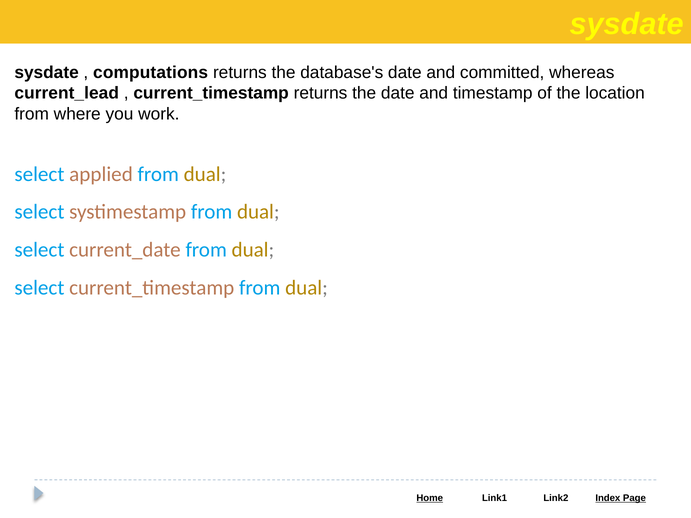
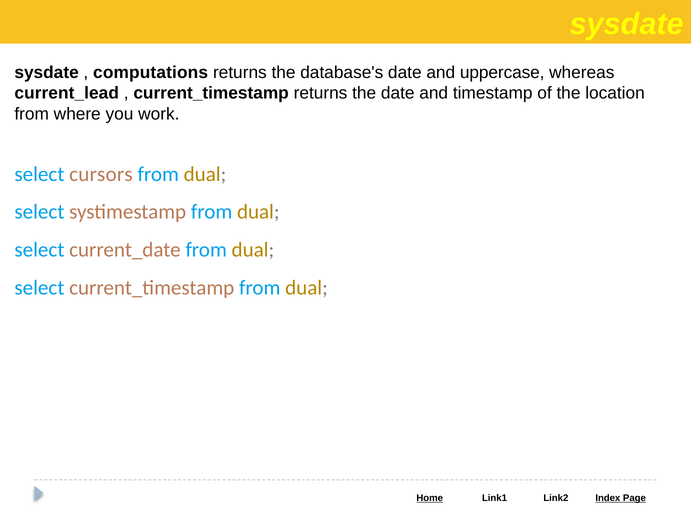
committed: committed -> uppercase
applied: applied -> cursors
